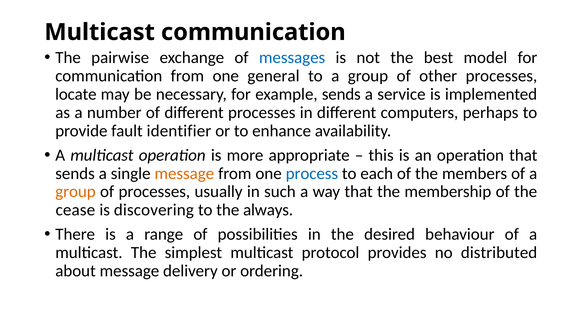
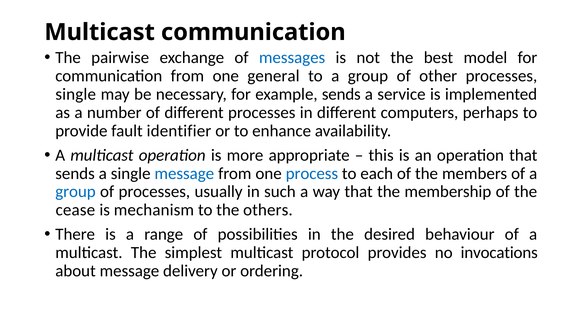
locate at (76, 94): locate -> single
message at (184, 174) colour: orange -> blue
group at (75, 192) colour: orange -> blue
discovering: discovering -> mechanism
always: always -> others
distributed: distributed -> invocations
